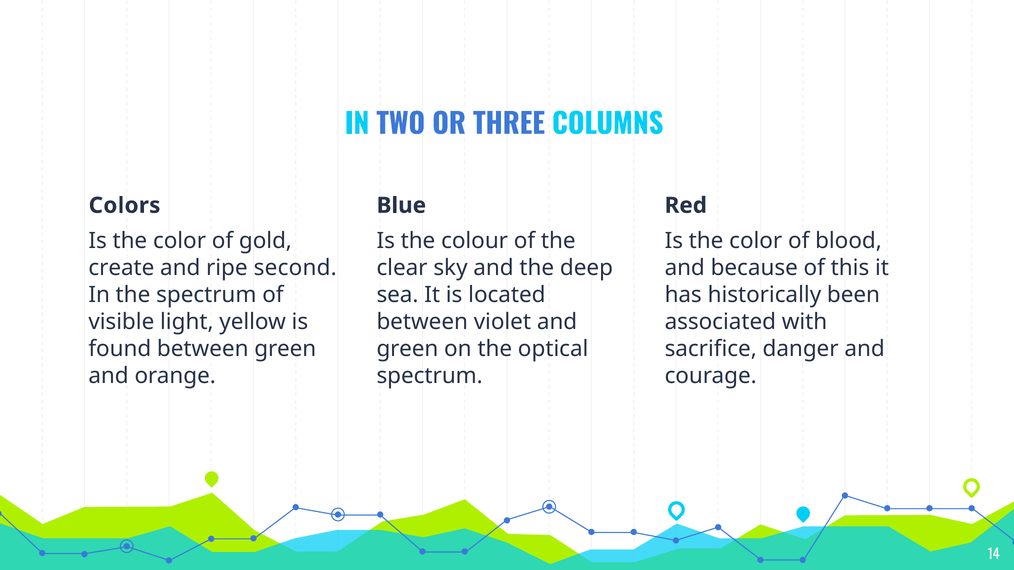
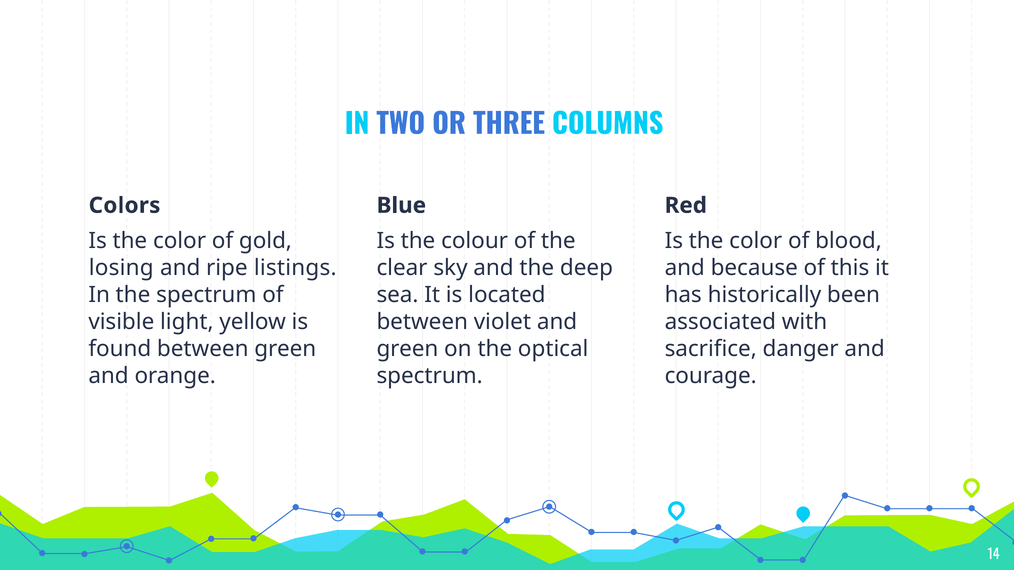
create: create -> losing
second: second -> listings
